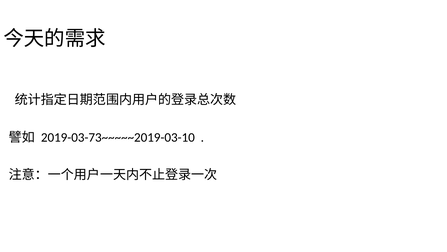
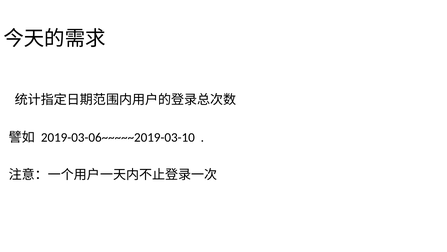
2019-03-73~~~~~2019-03-10: 2019-03-73~~~~~2019-03-10 -> 2019-03-06~~~~~2019-03-10
